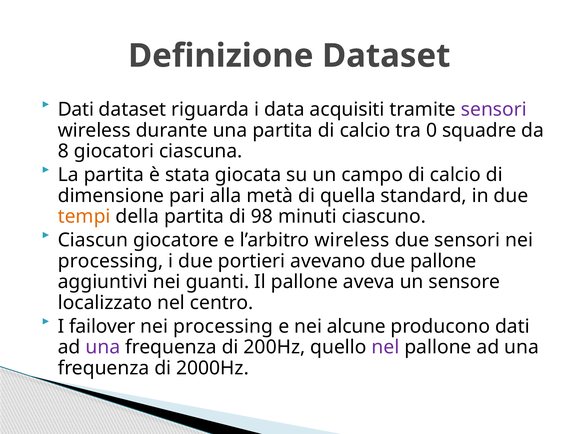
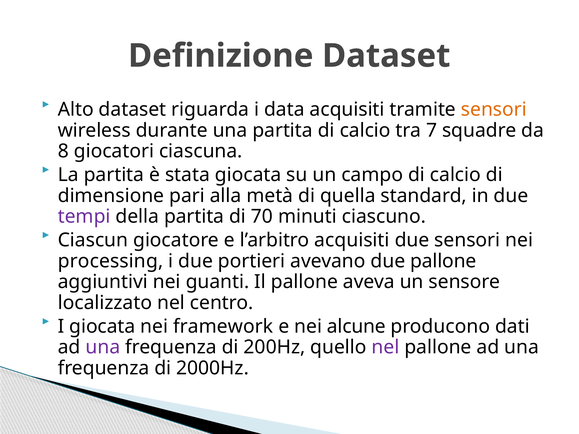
Dati at (76, 110): Dati -> Alto
sensori at (494, 110) colour: purple -> orange
0: 0 -> 7
tempi colour: orange -> purple
98: 98 -> 70
l’arbitro wireless: wireless -> acquisiti
I failover: failover -> giocata
processing at (223, 327): processing -> framework
